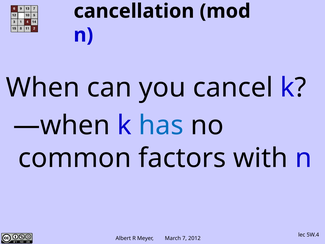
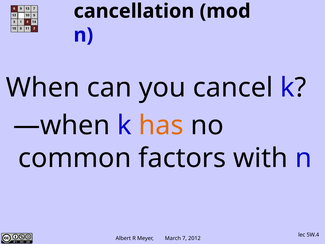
has colour: blue -> orange
